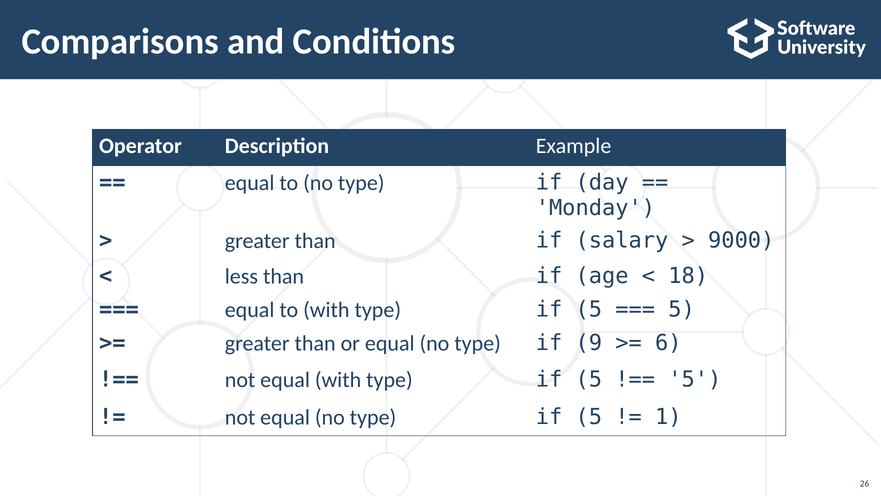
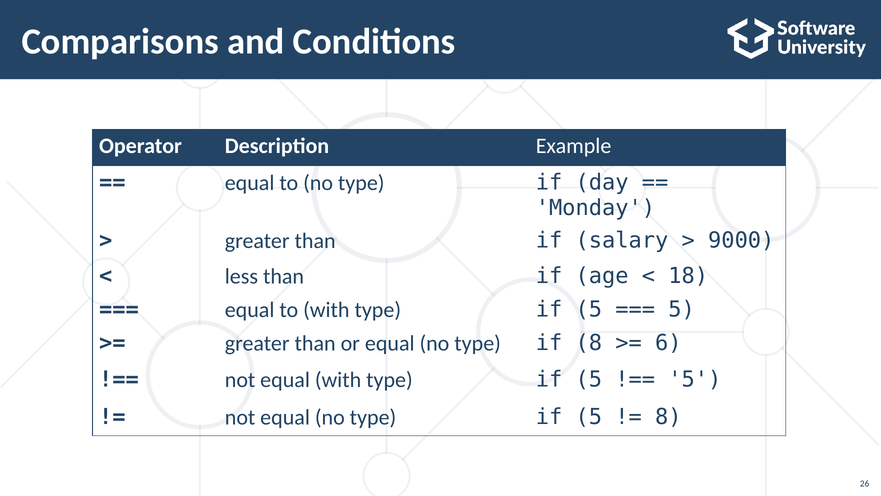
if 9: 9 -> 8
1 at (668, 417): 1 -> 8
